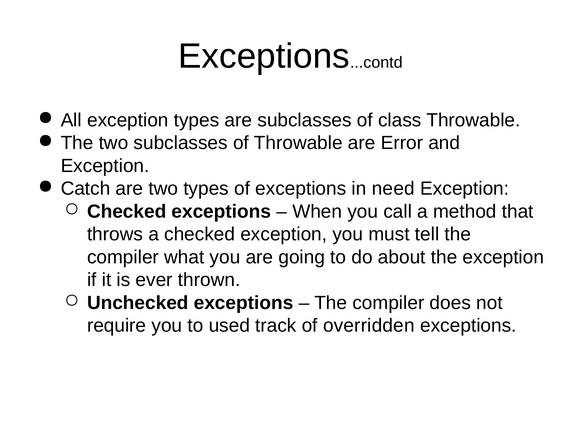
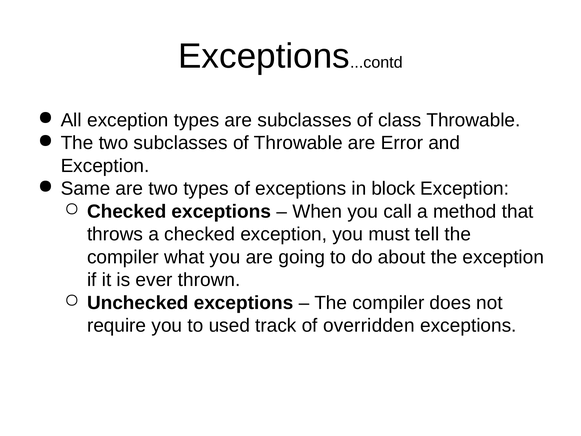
Catch: Catch -> Same
need: need -> block
